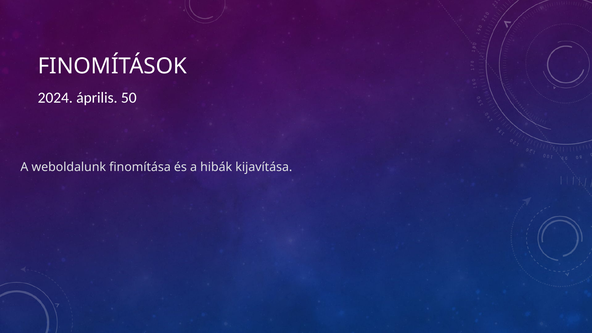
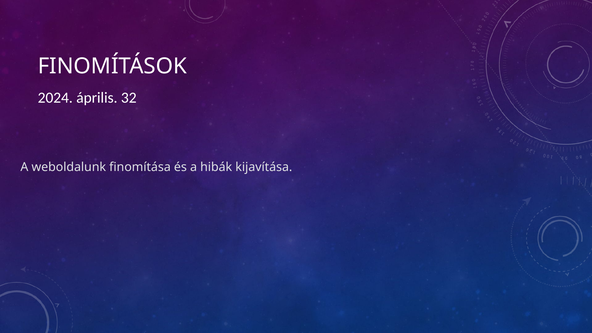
50: 50 -> 32
